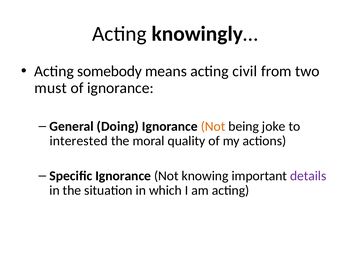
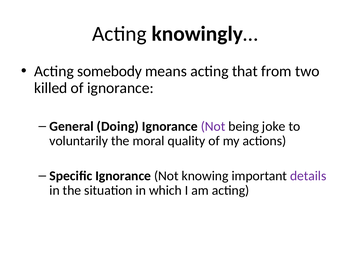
civil: civil -> that
must: must -> killed
Not at (213, 127) colour: orange -> purple
interested: interested -> voluntarily
